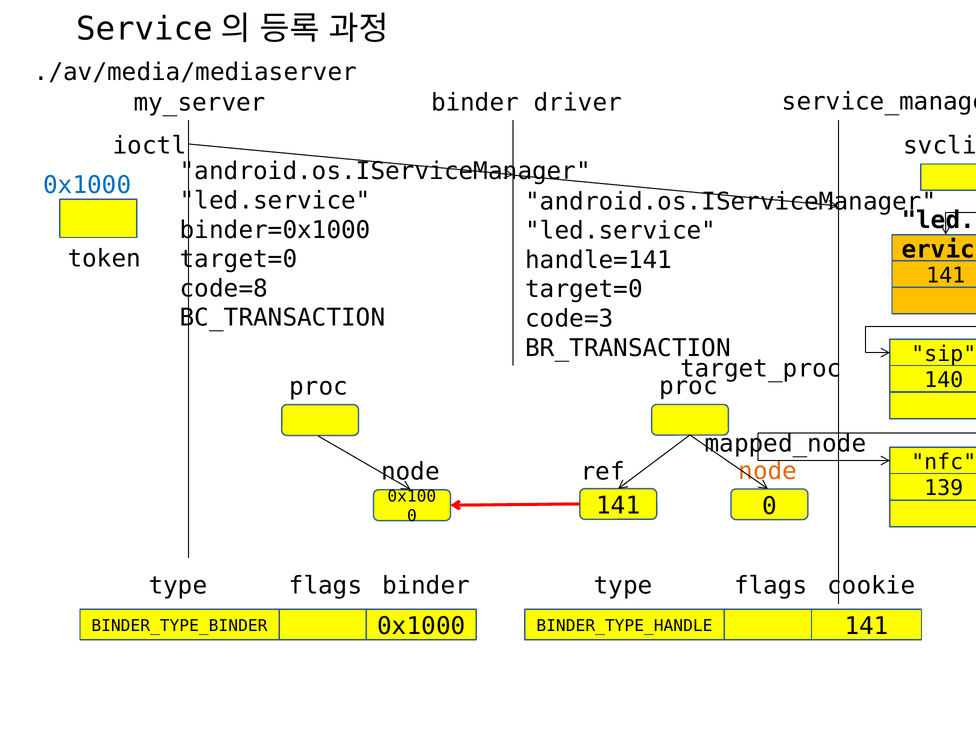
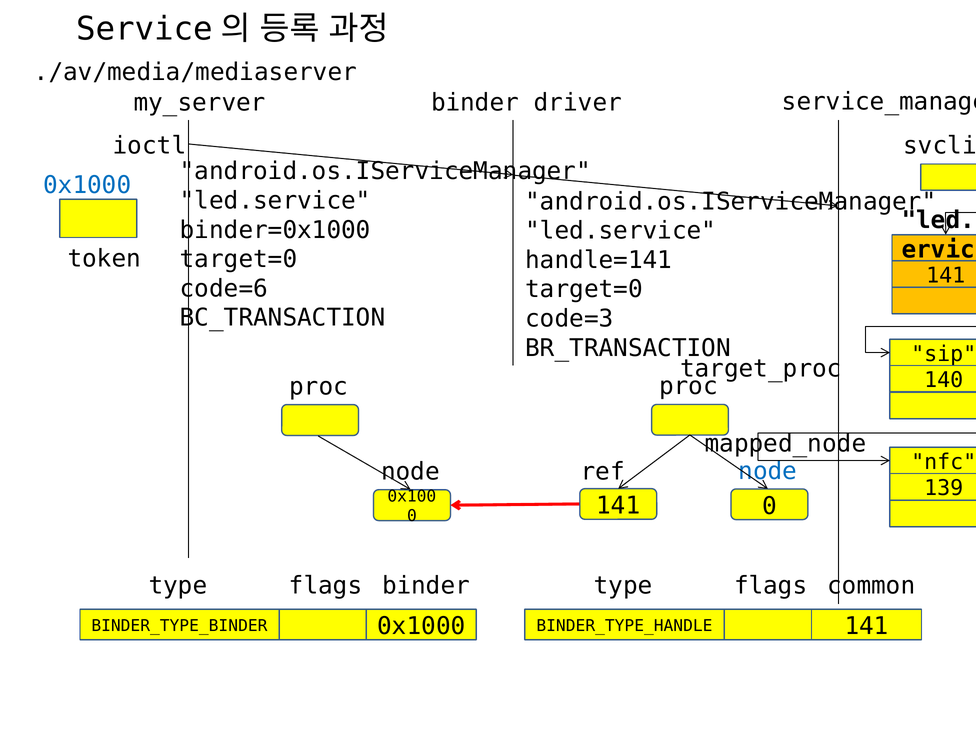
code=8: code=8 -> code=6
node at (768, 471) colour: orange -> blue
cookie: cookie -> common
